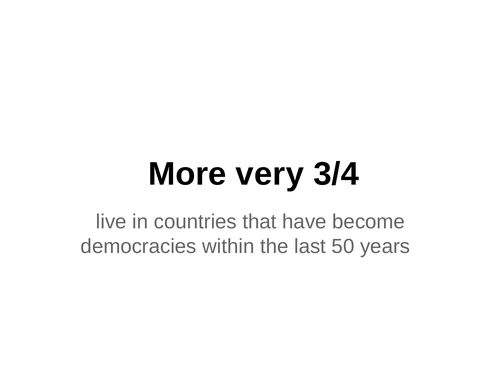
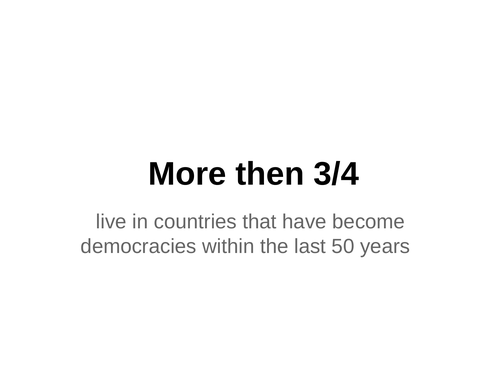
very: very -> then
